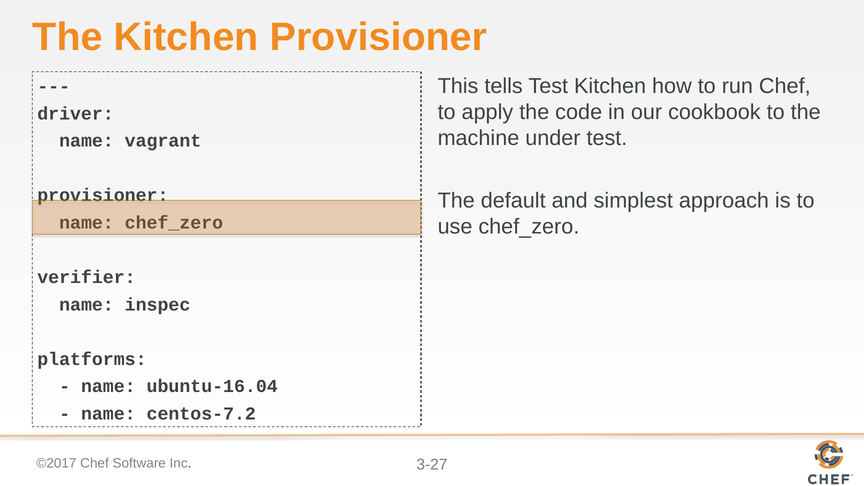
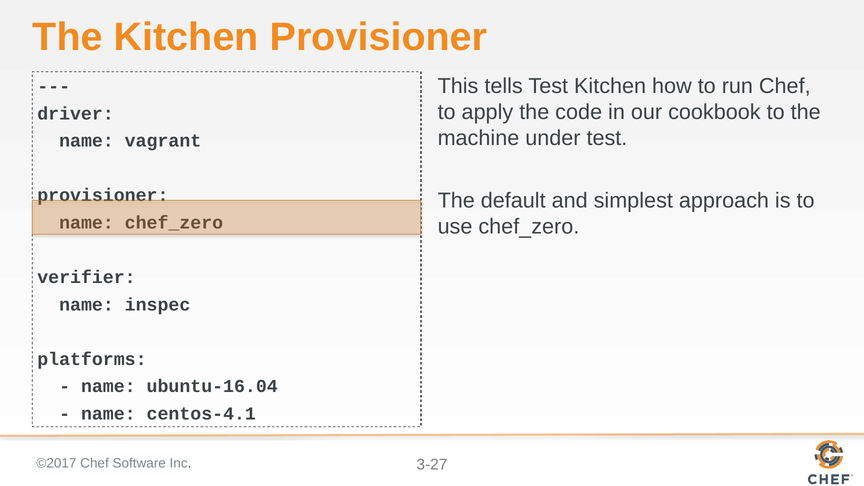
centos-7.2: centos-7.2 -> centos-4.1
